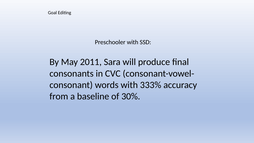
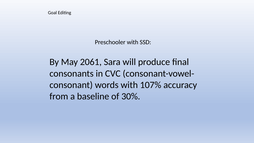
2011: 2011 -> 2061
333%: 333% -> 107%
